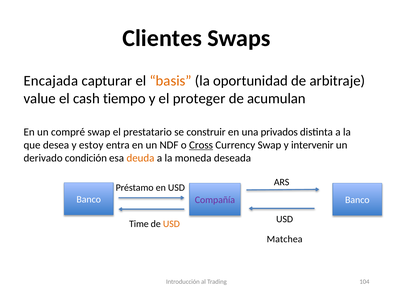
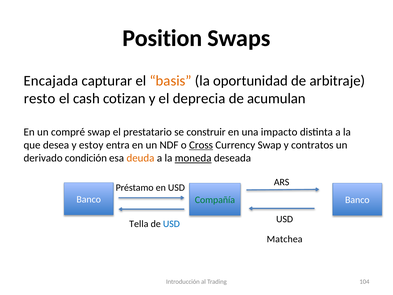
Clientes: Clientes -> Position
value: value -> resto
tiempo: tiempo -> cotizan
proteger: proteger -> deprecia
privados: privados -> impacto
intervenir: intervenir -> contratos
moneda underline: none -> present
Compañía colour: purple -> green
Time: Time -> Tella
USD at (171, 224) colour: orange -> blue
